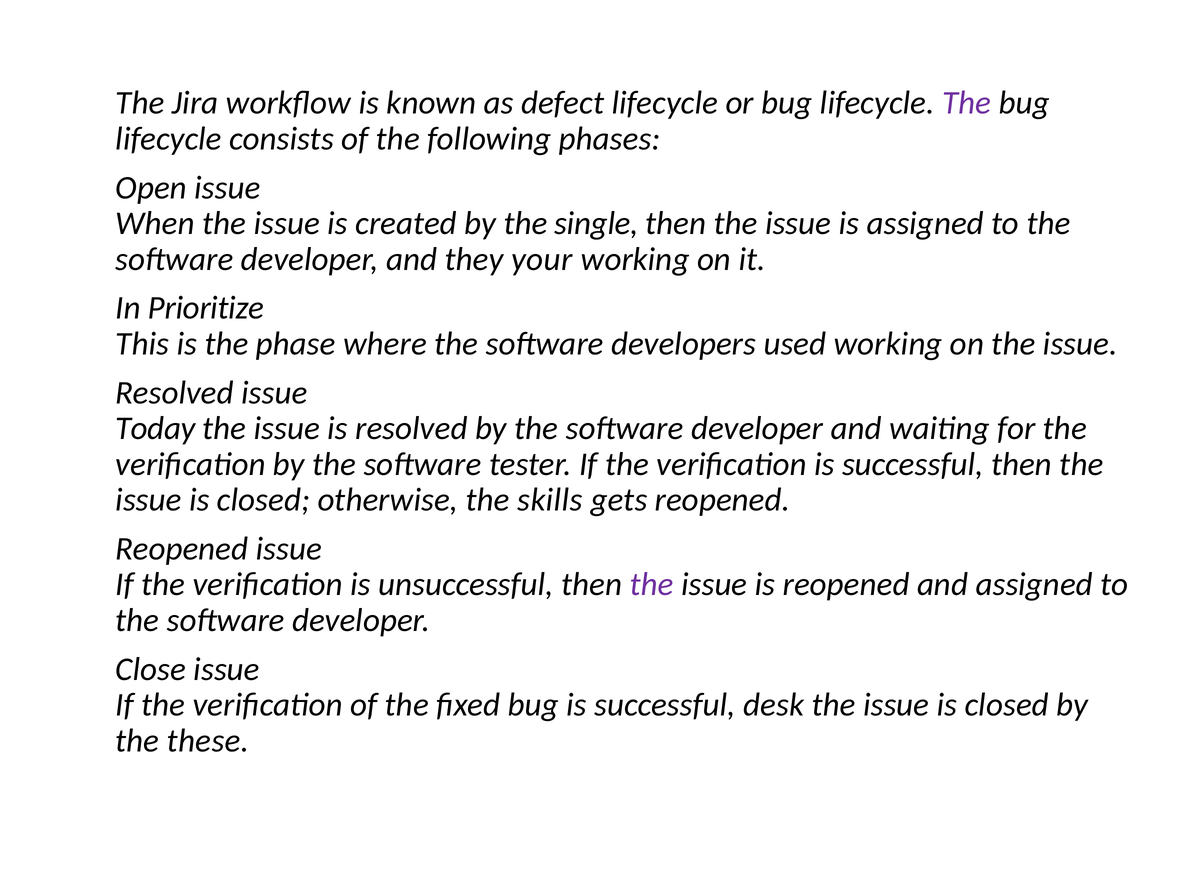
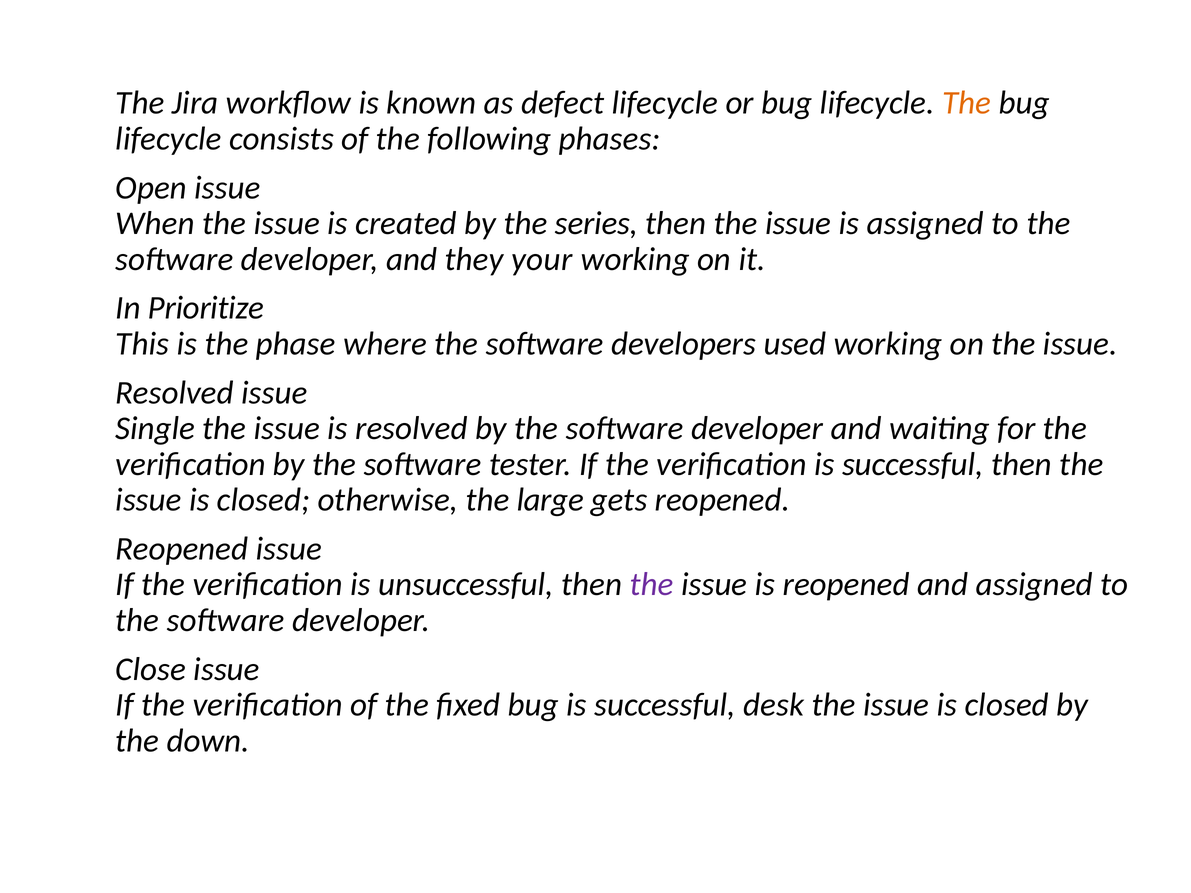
The at (967, 103) colour: purple -> orange
single: single -> series
Today: Today -> Single
skills: skills -> large
these: these -> down
